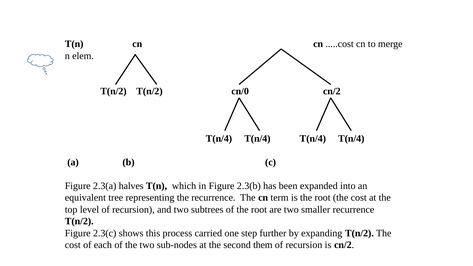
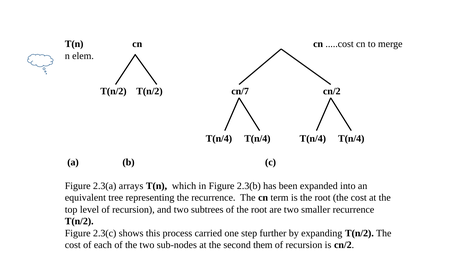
cn/0: cn/0 -> cn/7
halves: halves -> arrays
